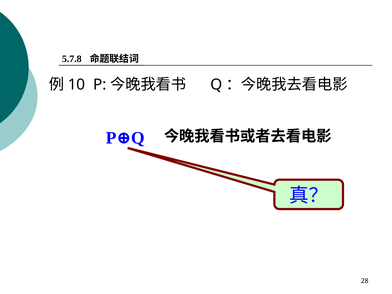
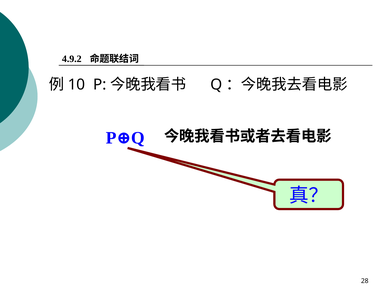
5.7.8: 5.7.8 -> 4.9.2
